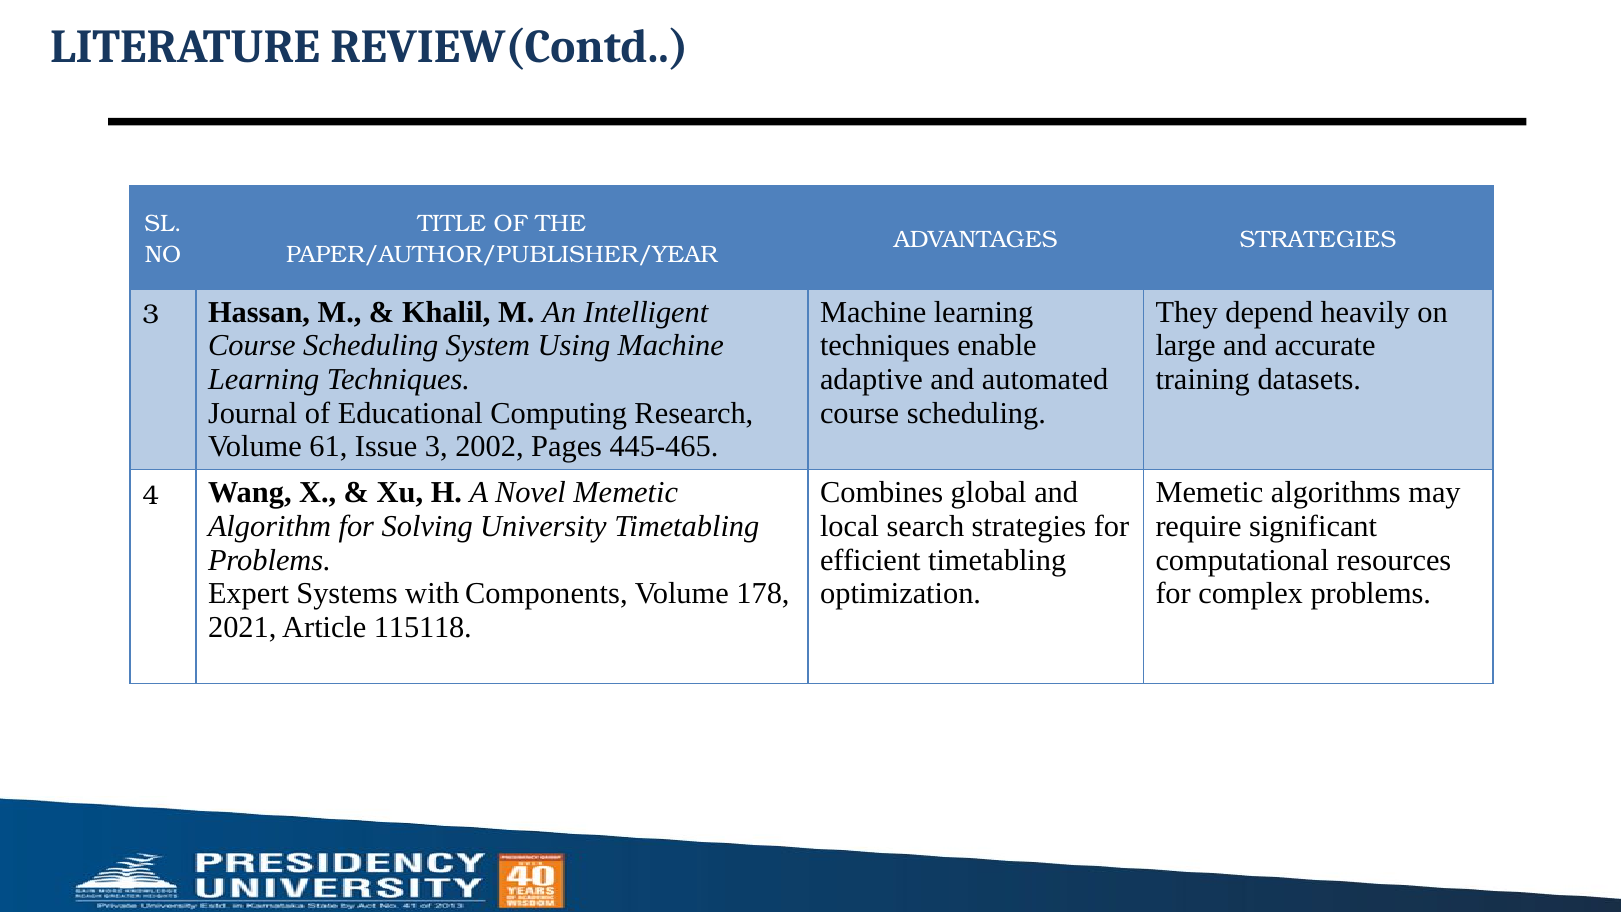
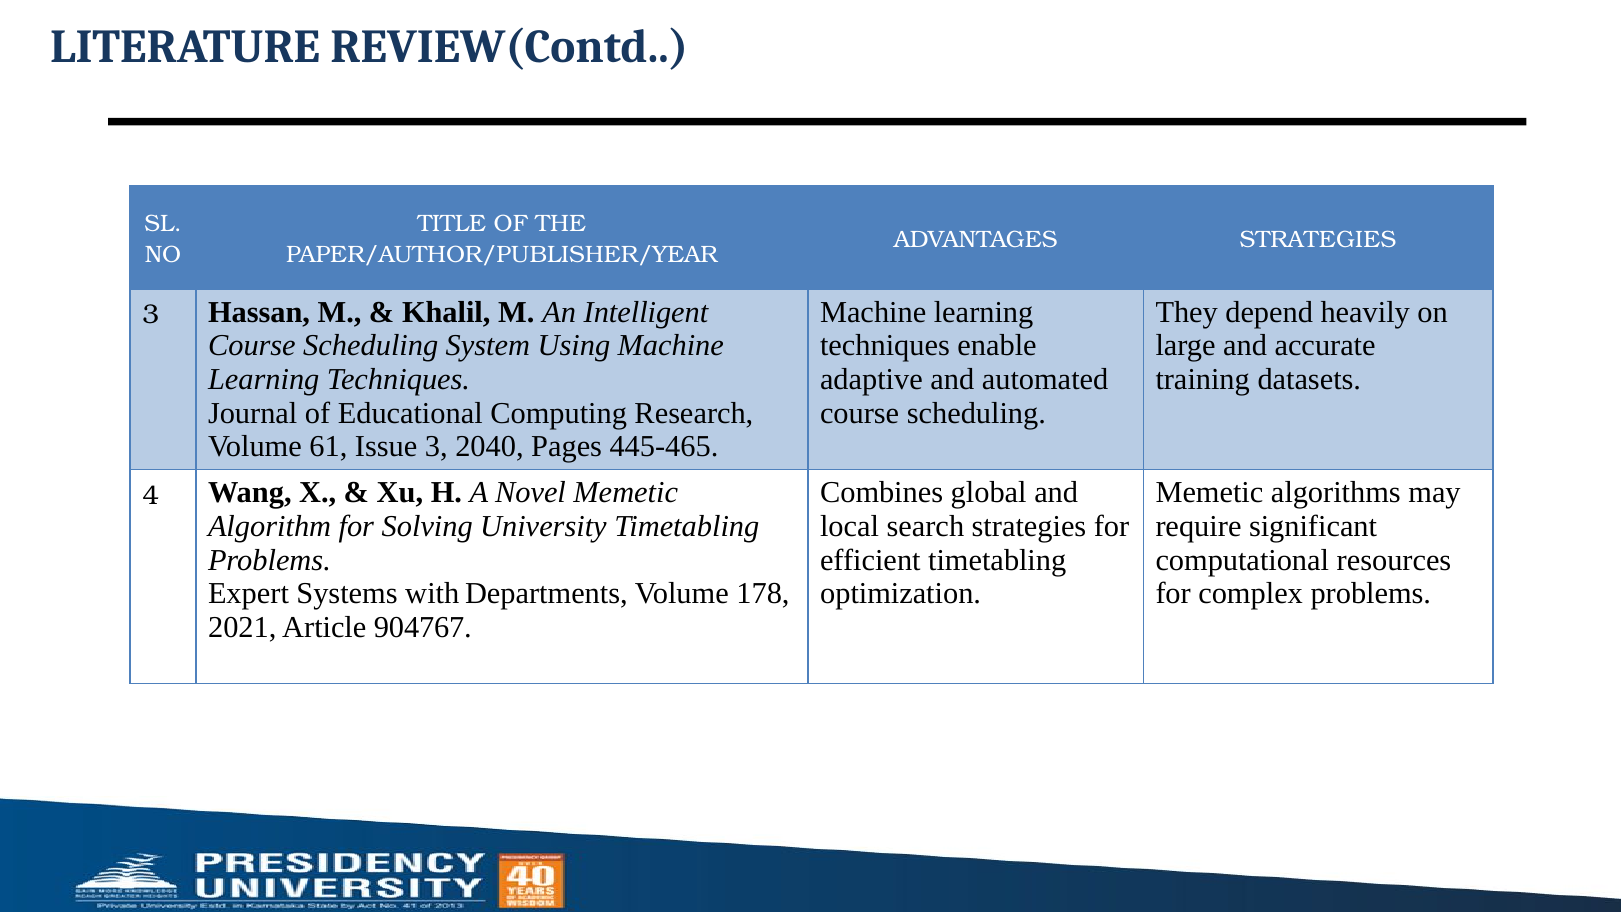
2002: 2002 -> 2040
Components: Components -> Departments
115118: 115118 -> 904767
